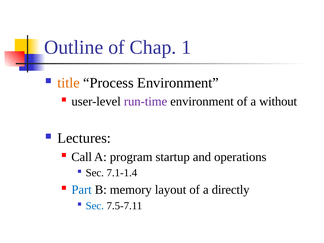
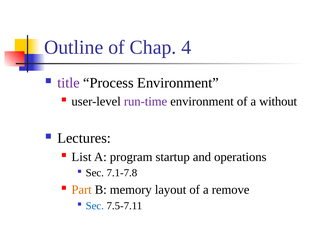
1: 1 -> 4
title colour: orange -> purple
Call: Call -> List
7.1-1.4: 7.1-1.4 -> 7.1-7.8
Part colour: blue -> orange
directly: directly -> remove
